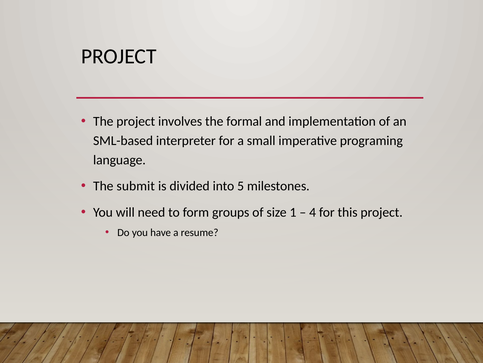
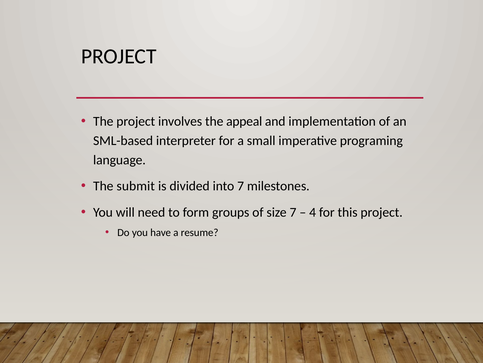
formal: formal -> appeal
into 5: 5 -> 7
size 1: 1 -> 7
